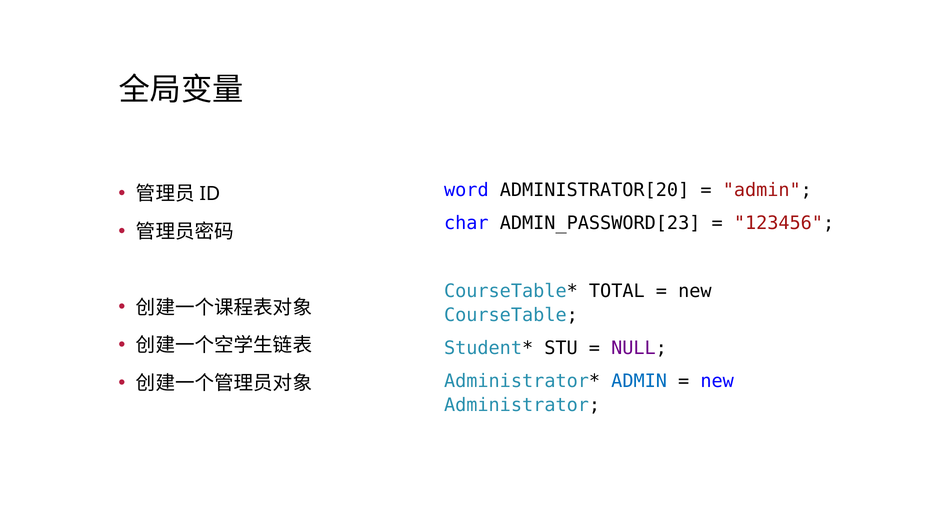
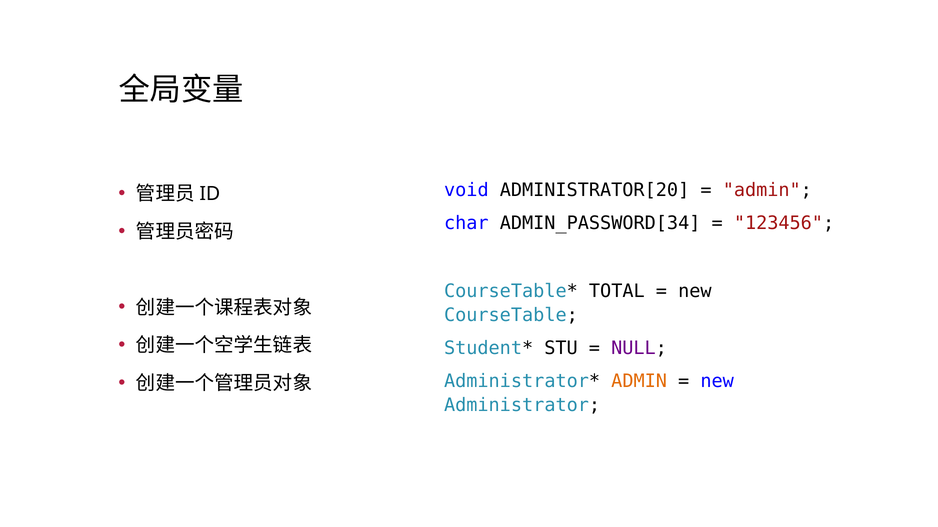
word: word -> void
ADMIN_PASSWORD[23: ADMIN_PASSWORD[23 -> ADMIN_PASSWORD[34
ADMIN at (639, 381) colour: blue -> orange
